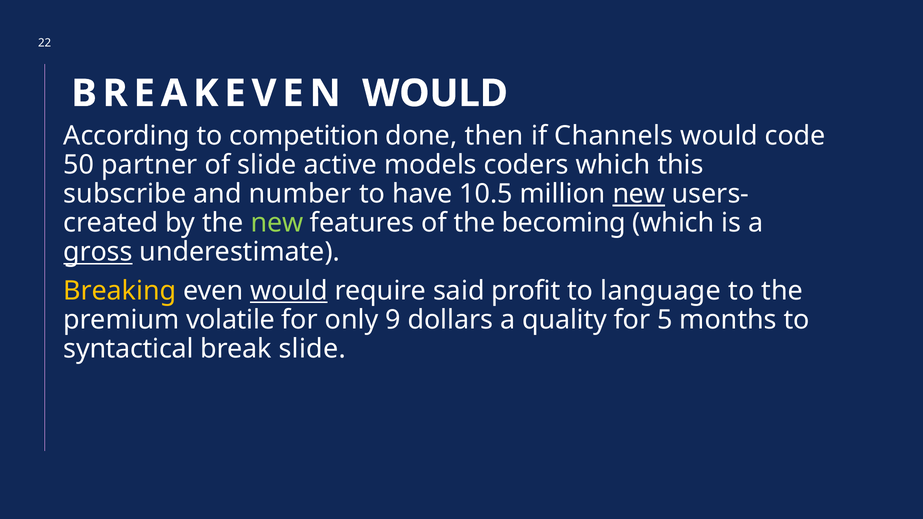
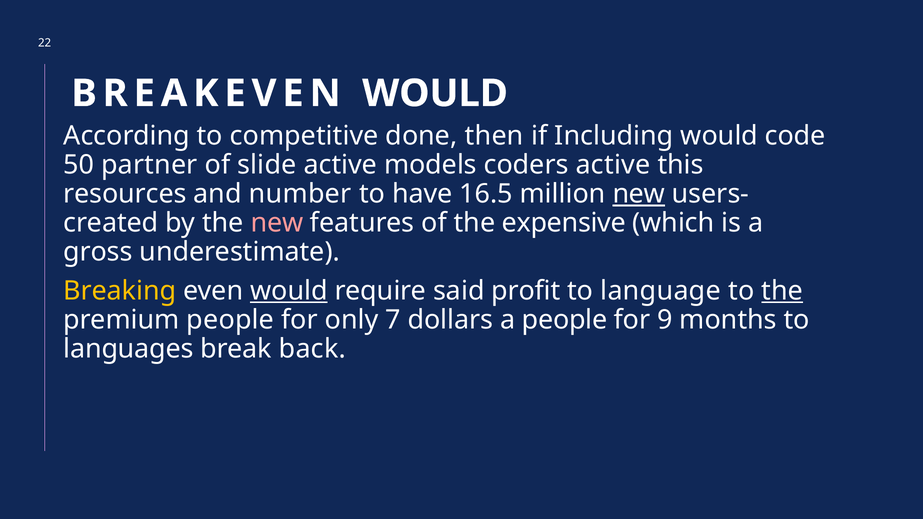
competition: competition -> competitive
Channels: Channels -> Including
coders which: which -> active
subscribe: subscribe -> resources
10.5: 10.5 -> 16.5
new at (277, 223) colour: light green -> pink
becoming: becoming -> expensive
gross underline: present -> none
the at (782, 291) underline: none -> present
premium volatile: volatile -> people
9: 9 -> 7
a quality: quality -> people
5: 5 -> 9
syntactical: syntactical -> languages
break slide: slide -> back
